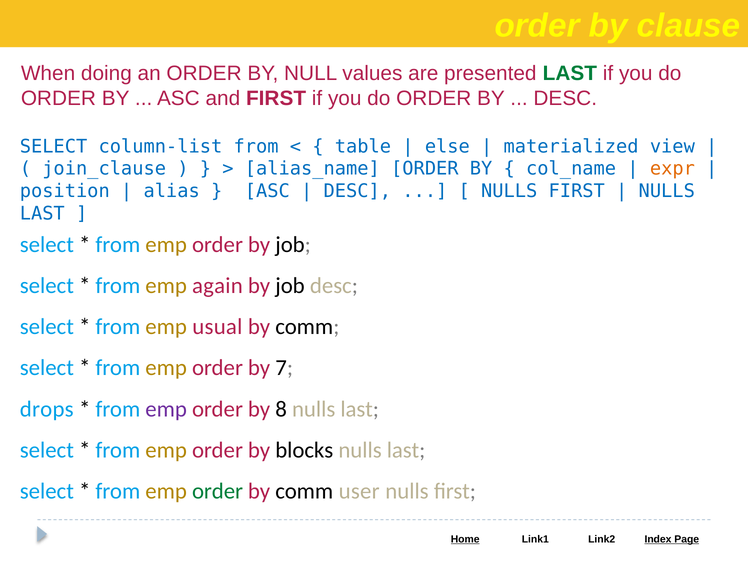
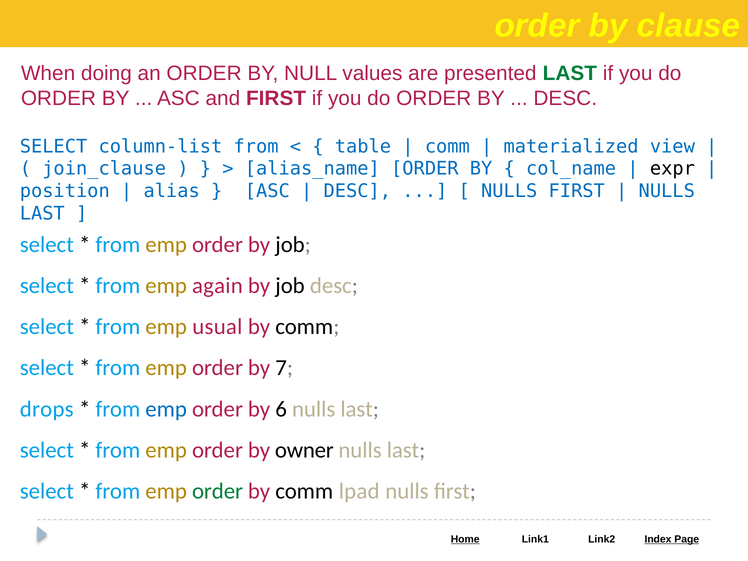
else at (447, 146): else -> comm
expr colour: orange -> black
emp at (166, 409) colour: purple -> blue
8: 8 -> 6
blocks: blocks -> owner
user: user -> lpad
